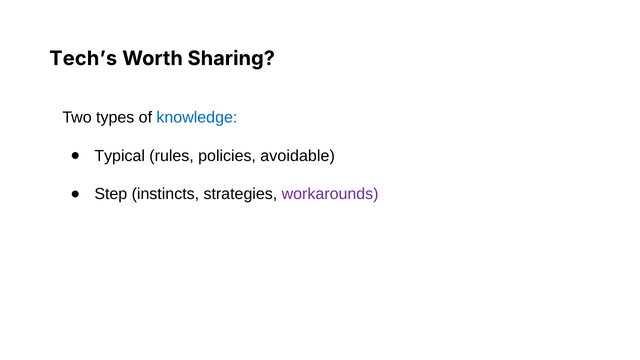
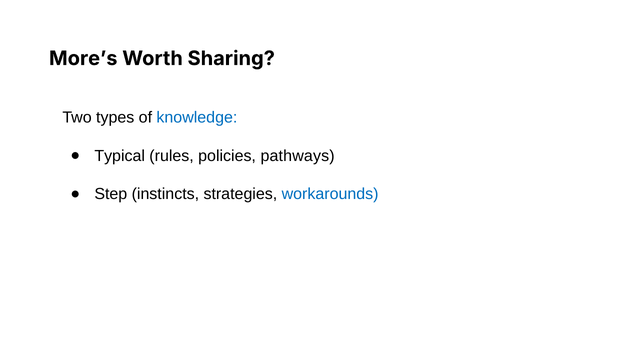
Tech’s: Tech’s -> More’s
avoidable: avoidable -> pathways
workarounds colour: purple -> blue
